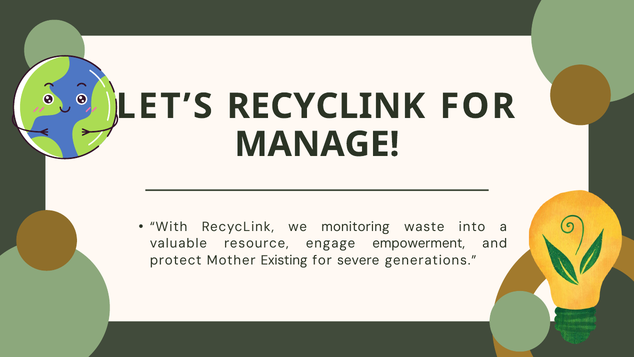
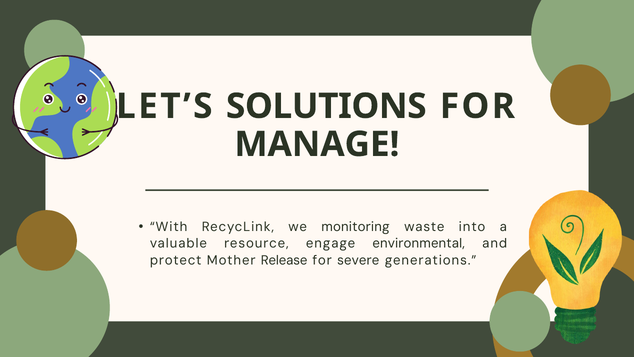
LET’S RECYCLINK: RECYCLINK -> SOLUTIONS
empowerment: empowerment -> environmental
Existing: Existing -> Release
